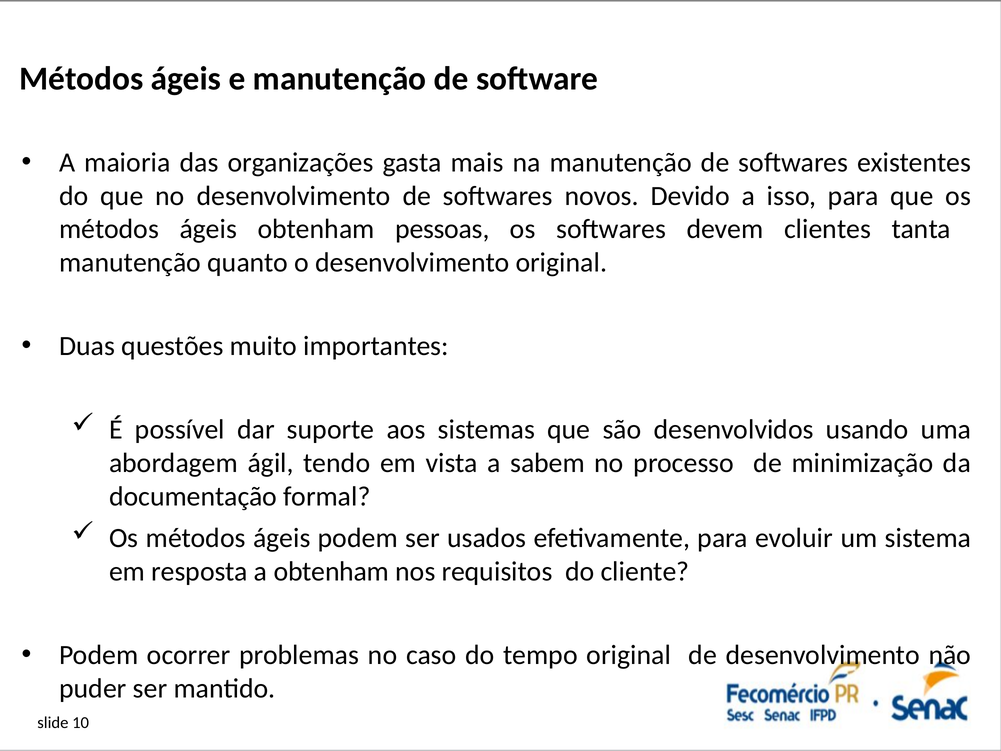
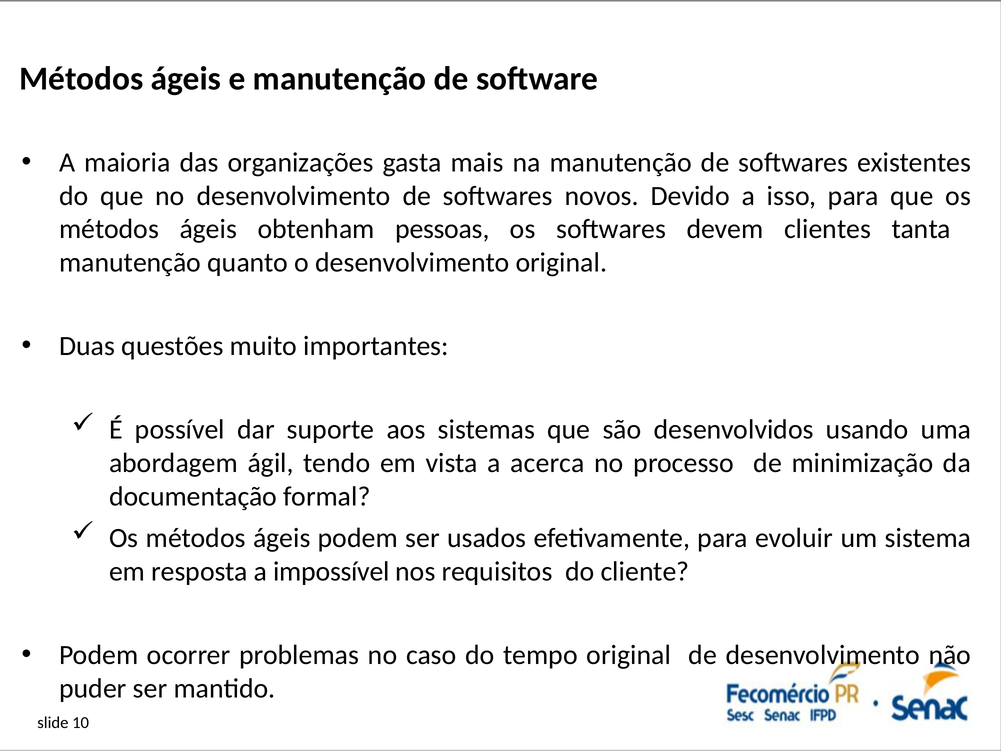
sabem: sabem -> acerca
a obtenham: obtenham -> impossível
